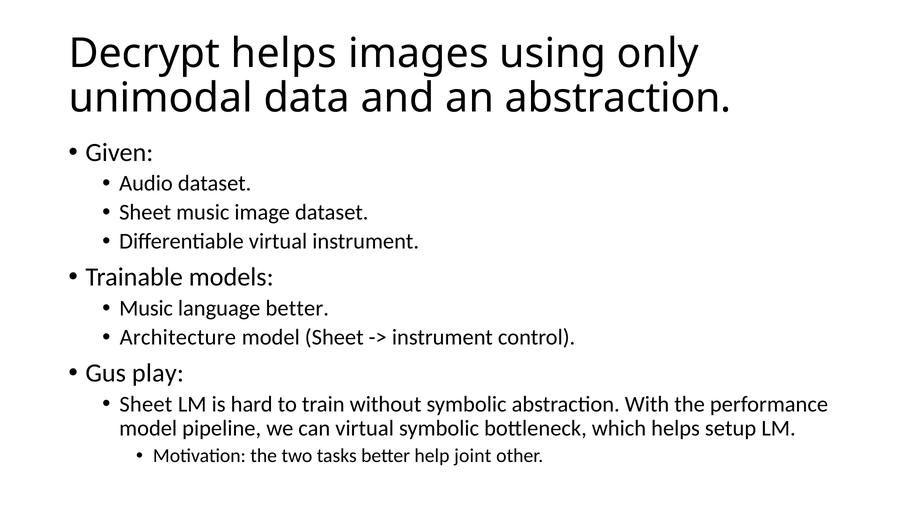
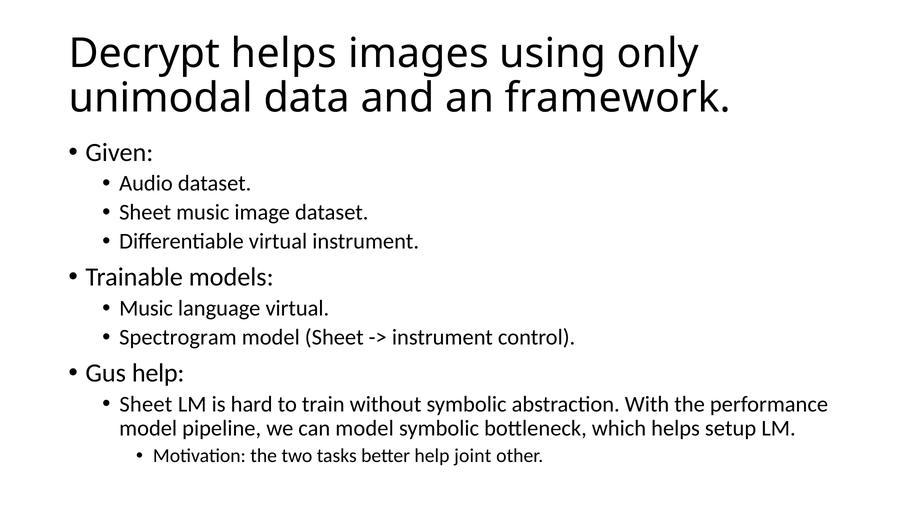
an abstraction: abstraction -> framework
language better: better -> virtual
Architecture: Architecture -> Spectrogram
Gus play: play -> help
can virtual: virtual -> model
